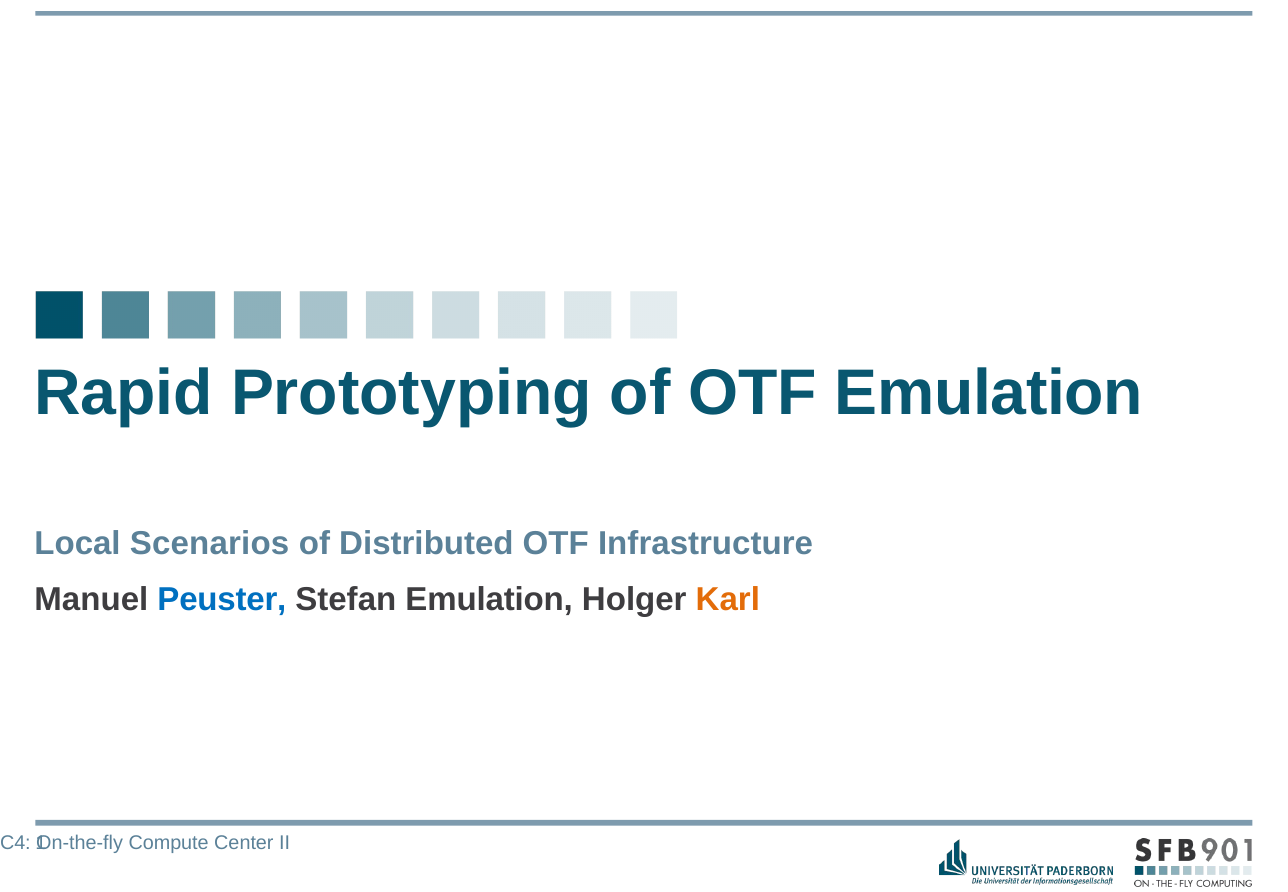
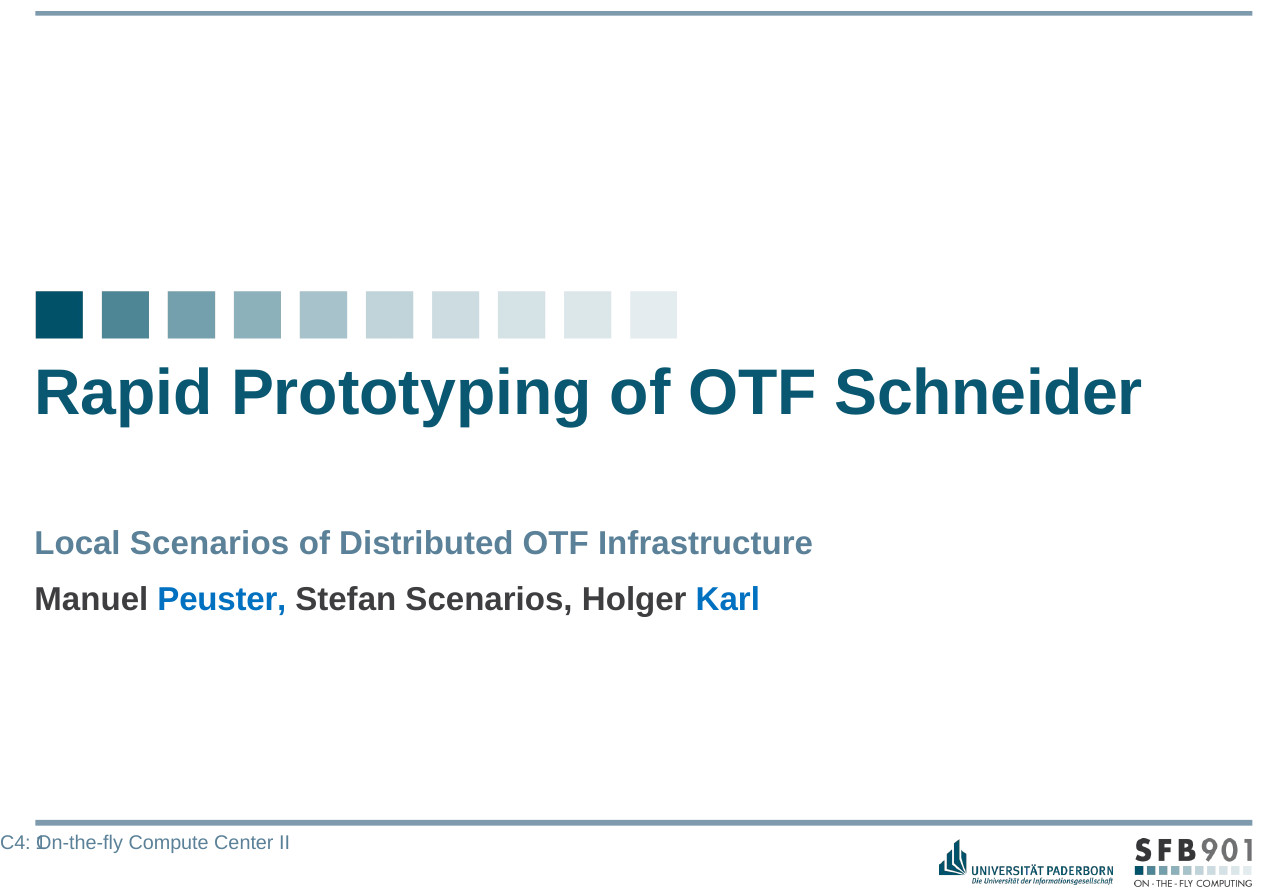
OTF Emulation: Emulation -> Schneider
Stefan Emulation: Emulation -> Scenarios
Karl colour: orange -> blue
